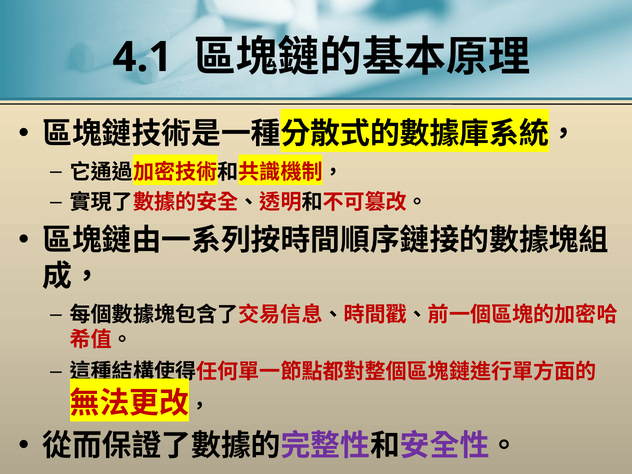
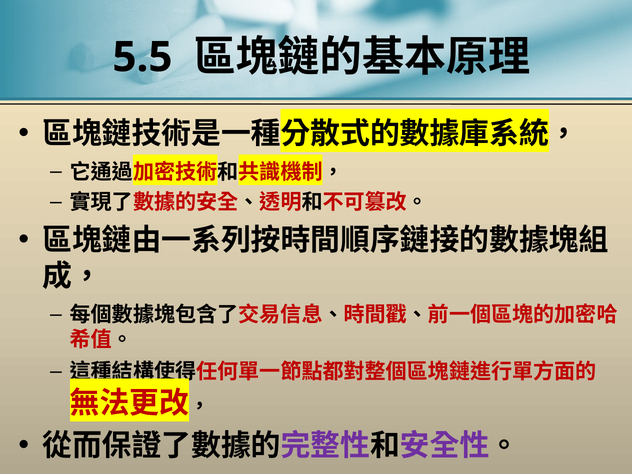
4.1: 4.1 -> 5.5
